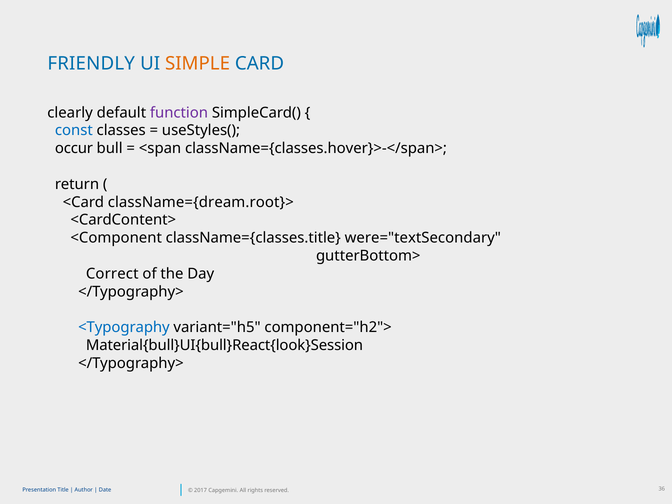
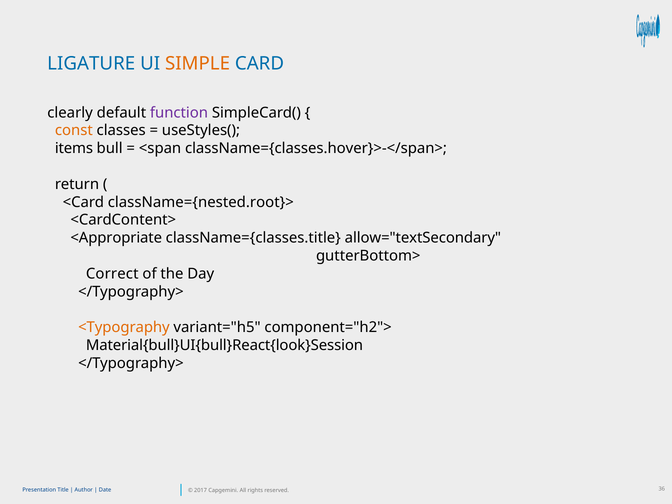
FRIENDLY: FRIENDLY -> LIGATURE
const colour: blue -> orange
occur: occur -> items
className={dream.root}>: className={dream.root}> -> className={nested.root}>
<Component: <Component -> <Appropriate
were="textSecondary: were="textSecondary -> allow="textSecondary
<Typography colour: blue -> orange
